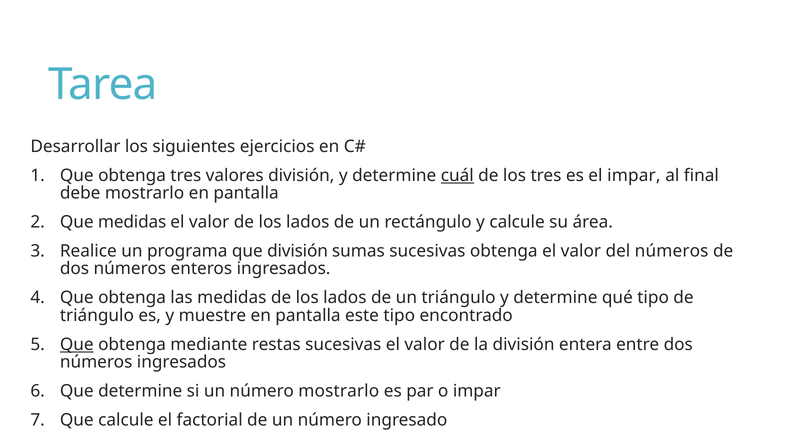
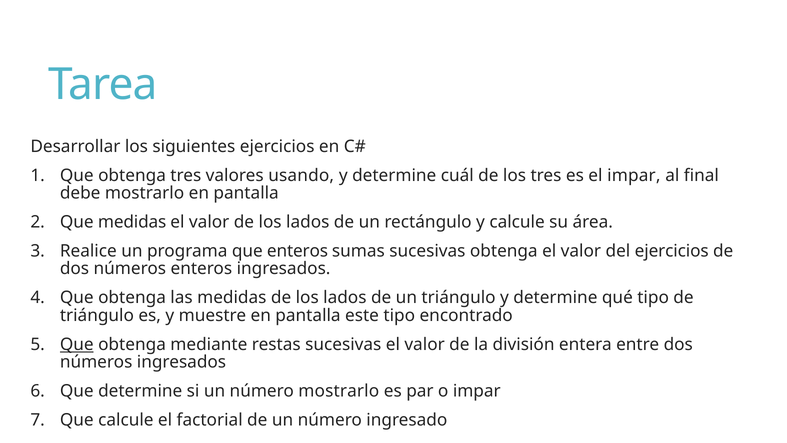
valores división: división -> usando
cuál underline: present -> none
que división: división -> enteros
del números: números -> ejercicios
